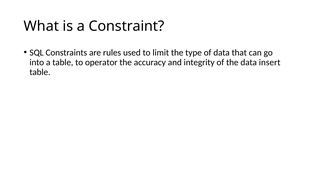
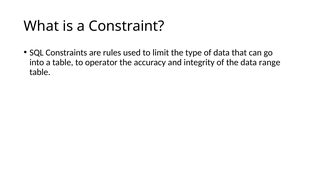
insert: insert -> range
